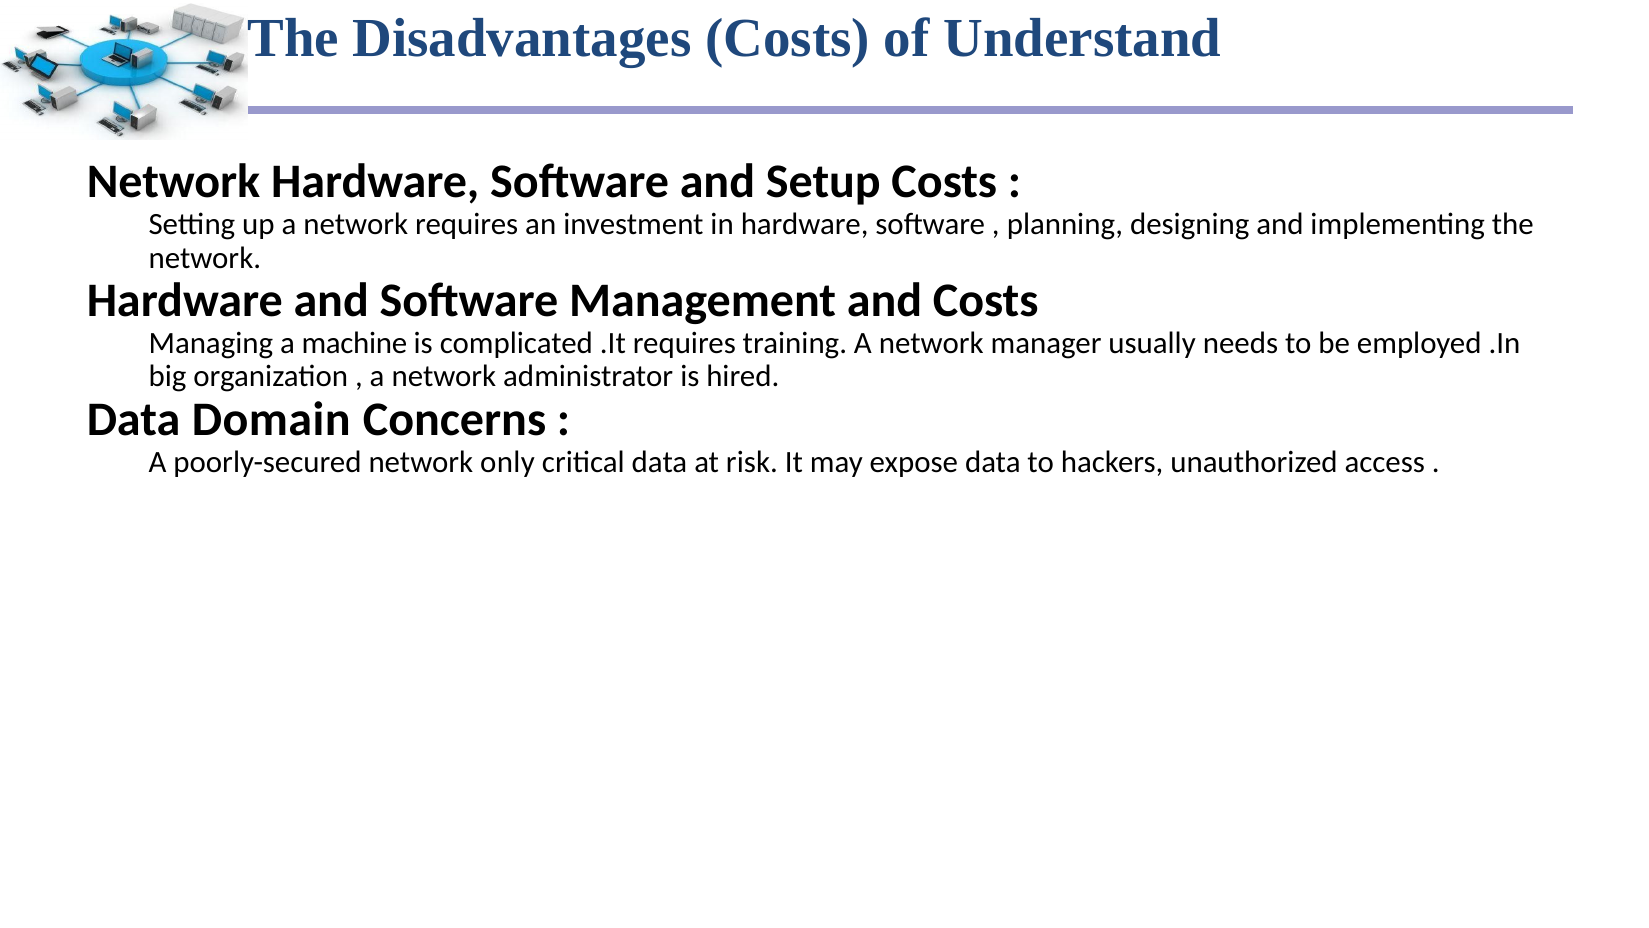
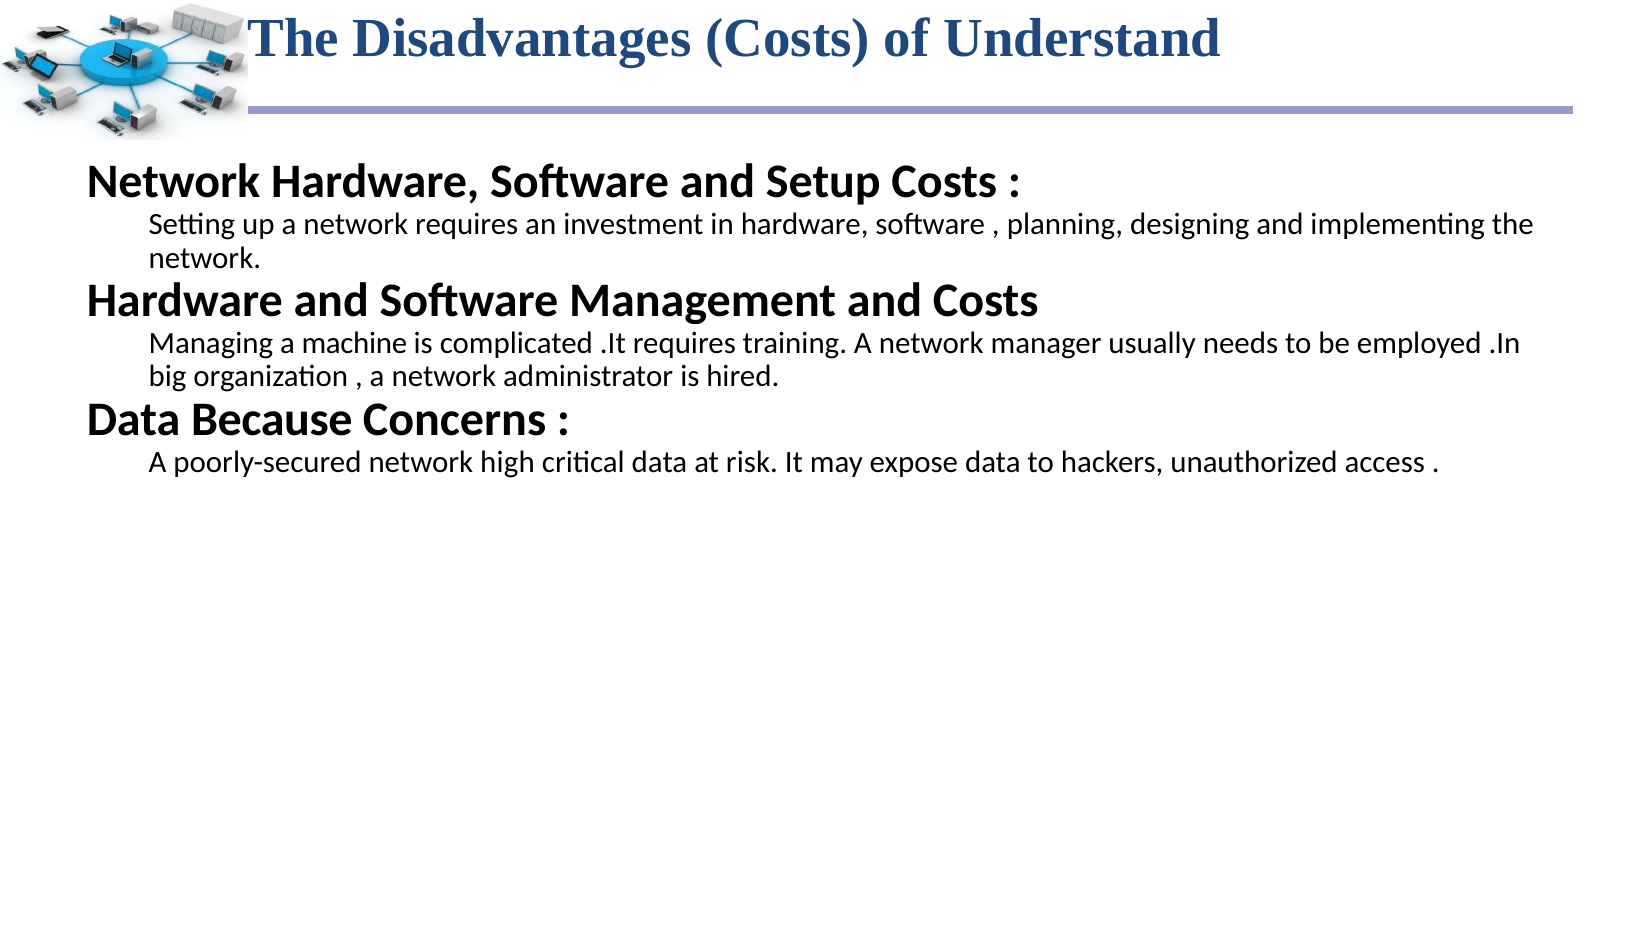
Domain: Domain -> Because
only: only -> high
